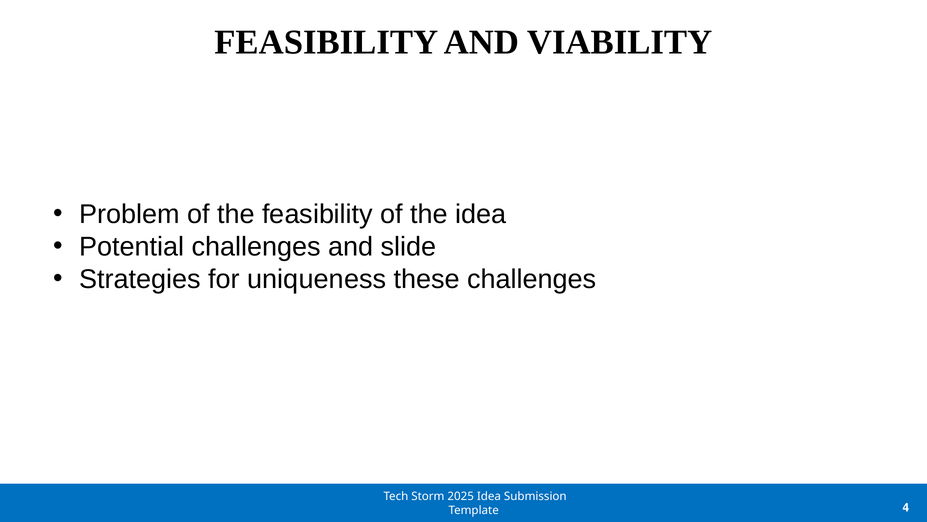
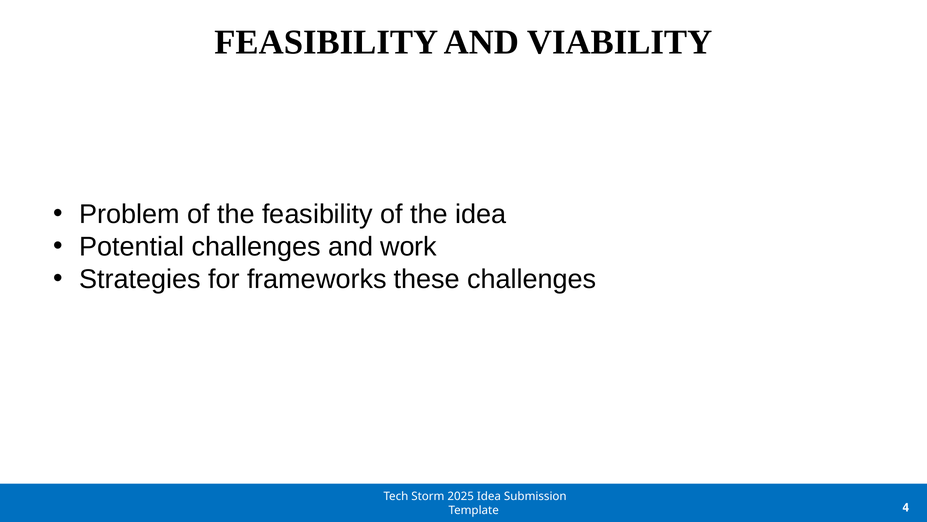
slide: slide -> work
uniqueness: uniqueness -> frameworks
